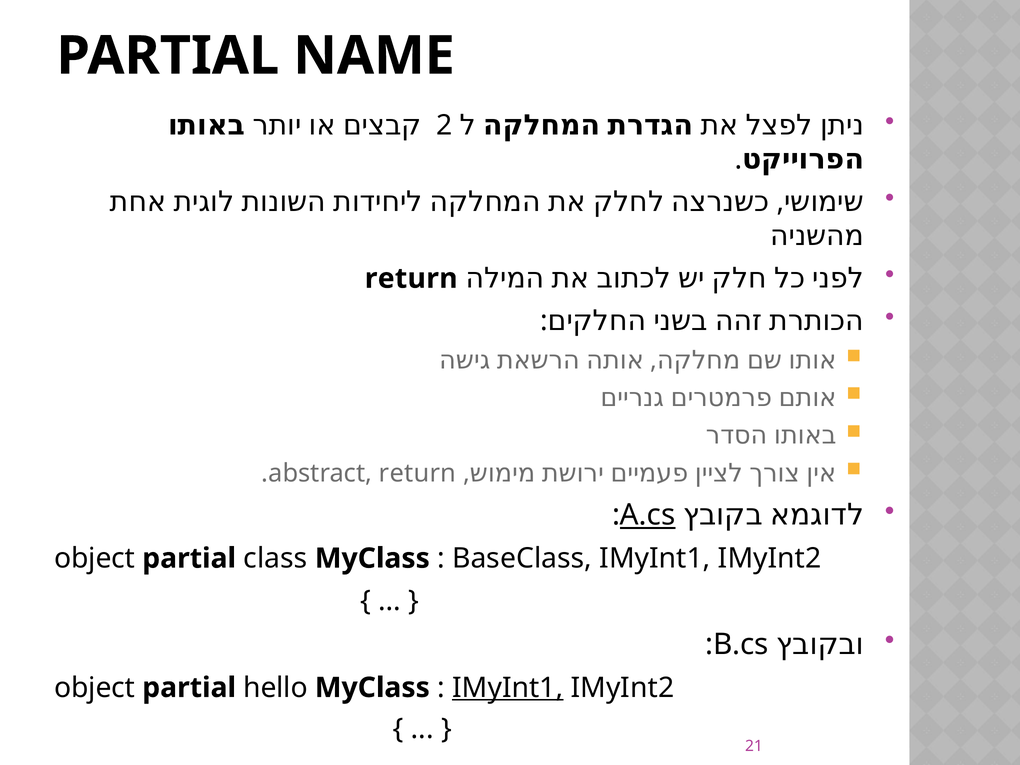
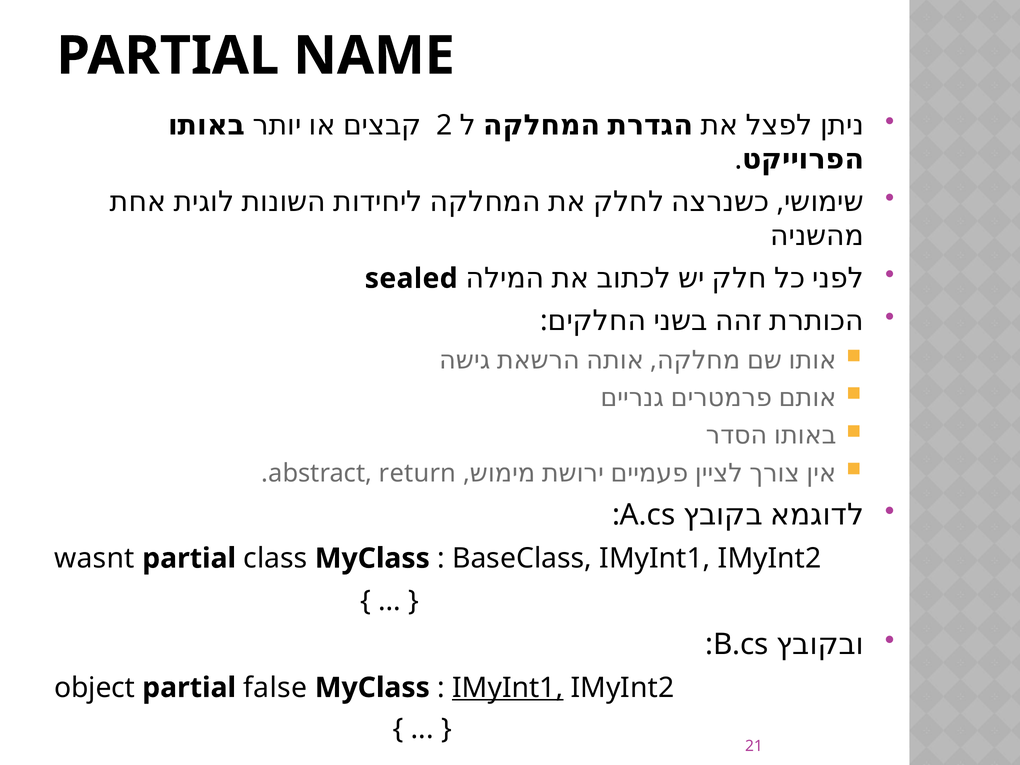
return at (411, 278): return -> sealed
A.cs underline: present -> none
object at (95, 558): object -> wasnt
hello: hello -> false
